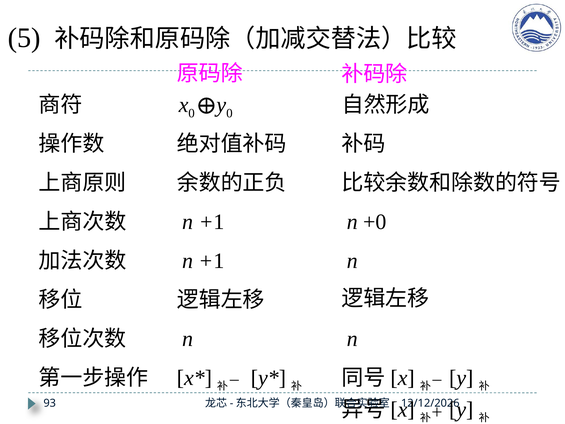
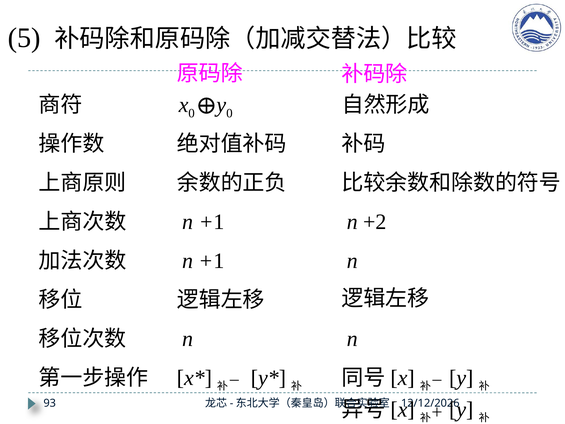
+0: +0 -> +2
